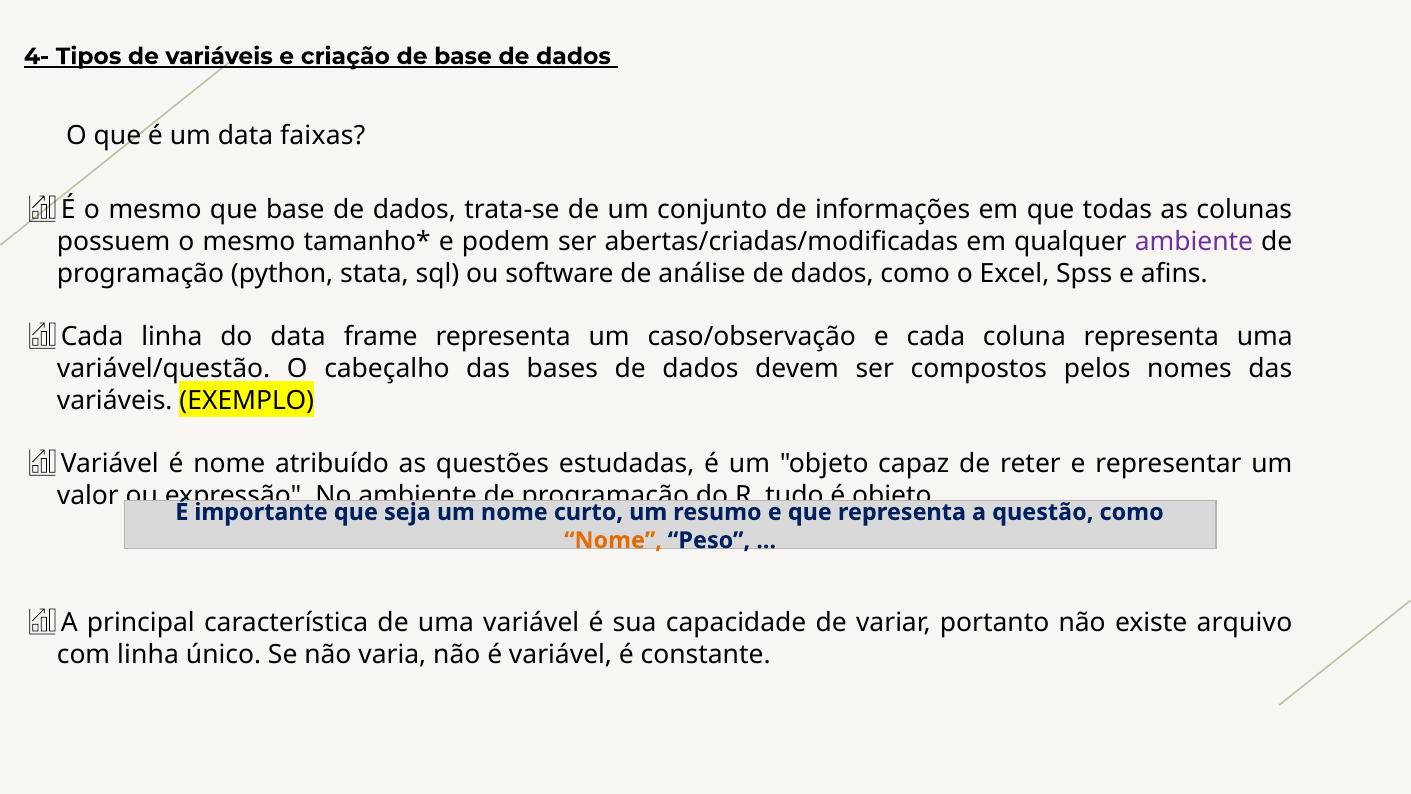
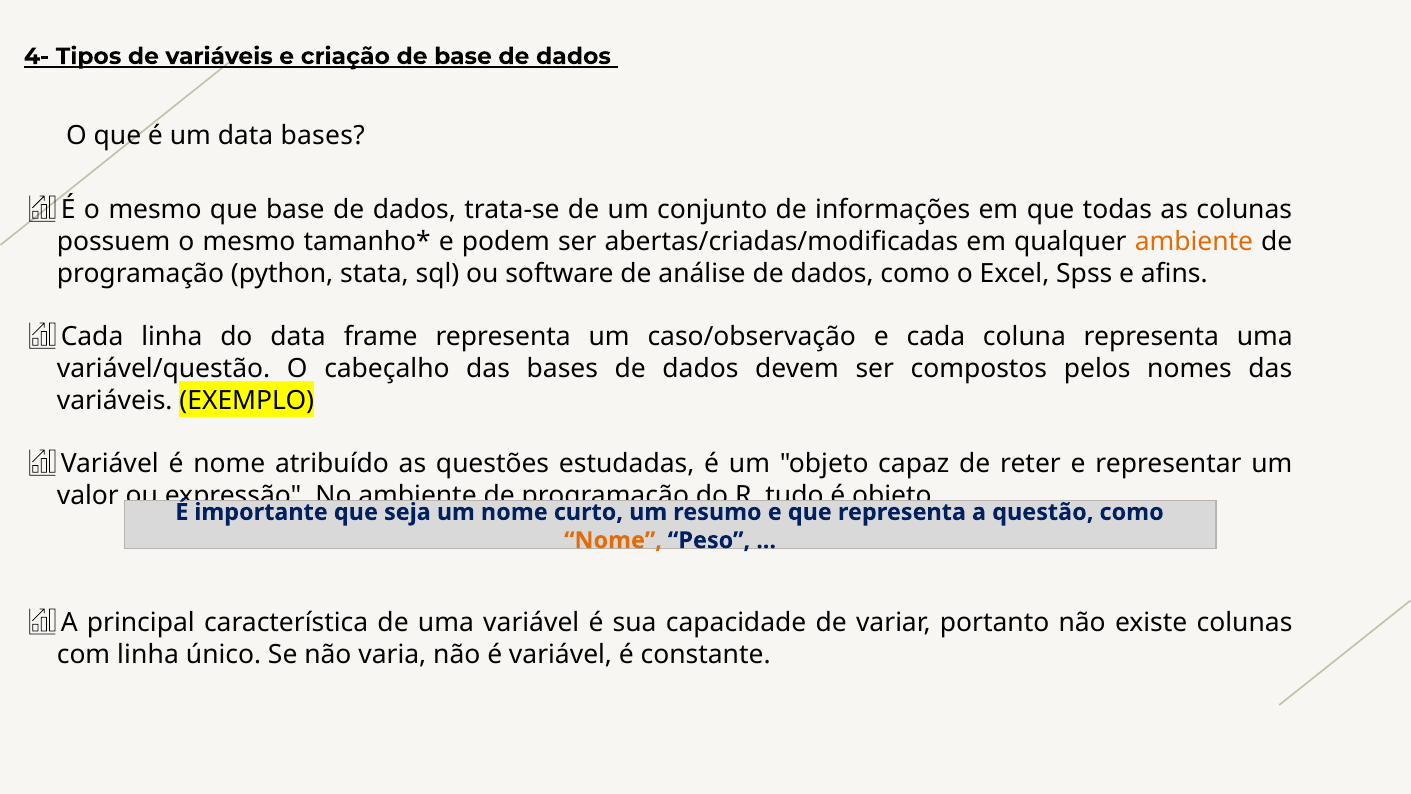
data faixas: faixas -> bases
ambiente at (1194, 242) colour: purple -> orange
existe arquivo: arquivo -> colunas
